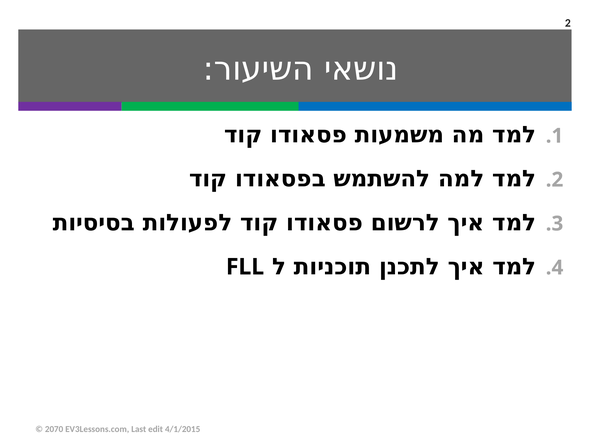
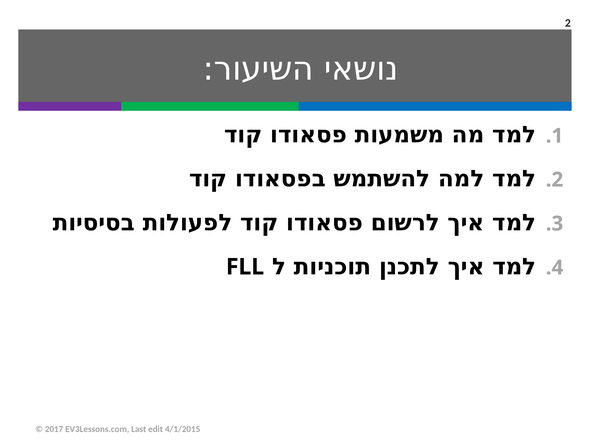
2070: 2070 -> 2017
